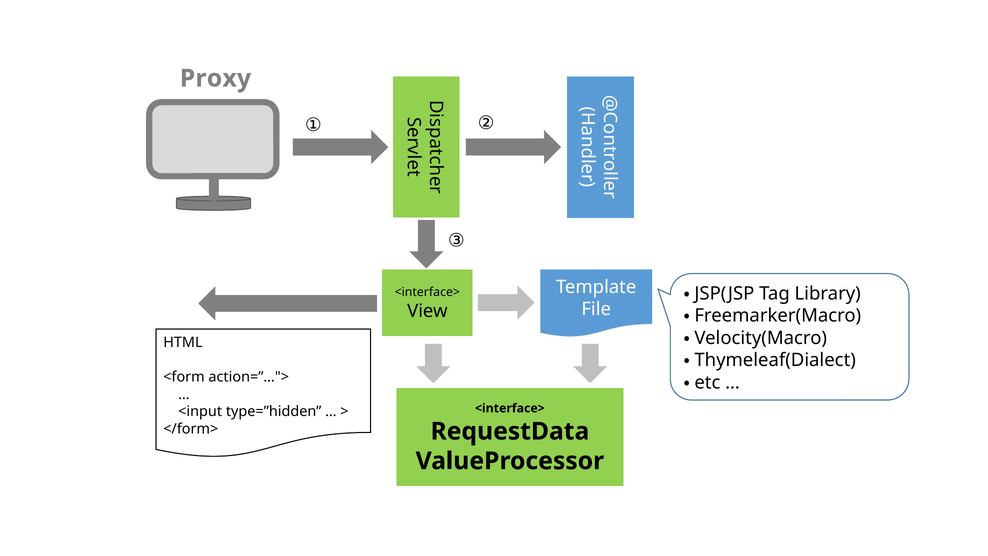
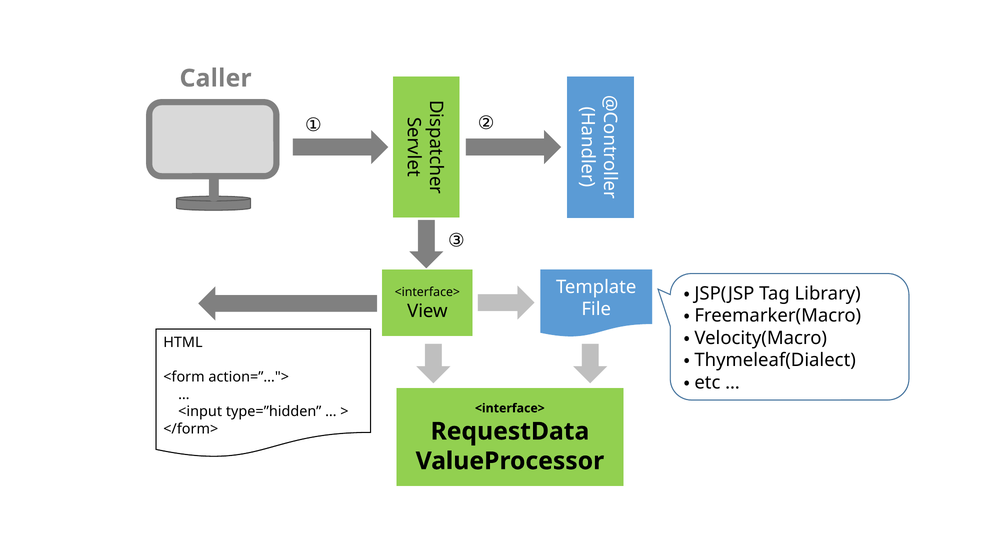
Proxy: Proxy -> Caller
